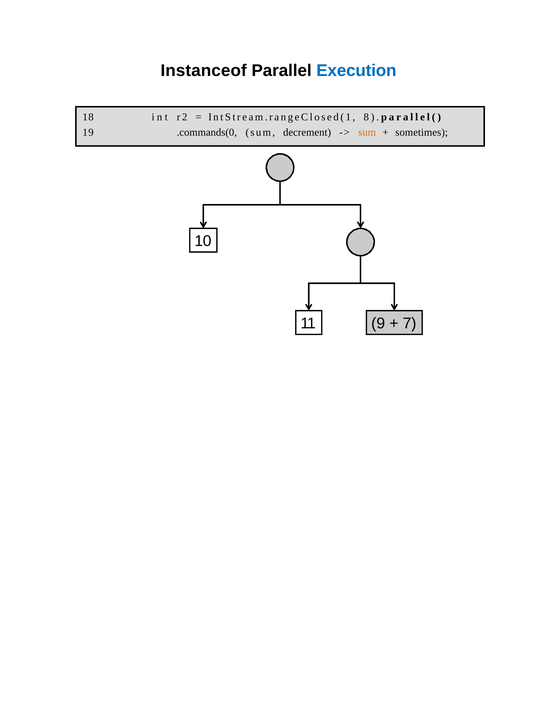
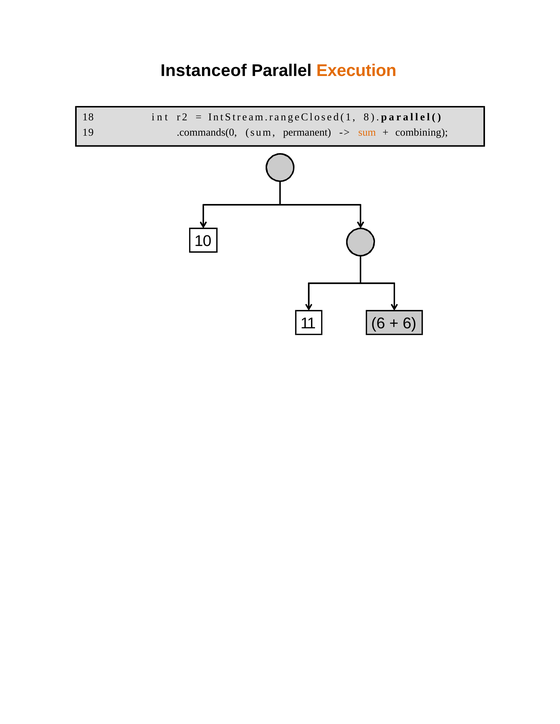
Execution colour: blue -> orange
decrement: decrement -> permanent
sometimes: sometimes -> combining
11 9: 9 -> 6
7 at (410, 324): 7 -> 6
